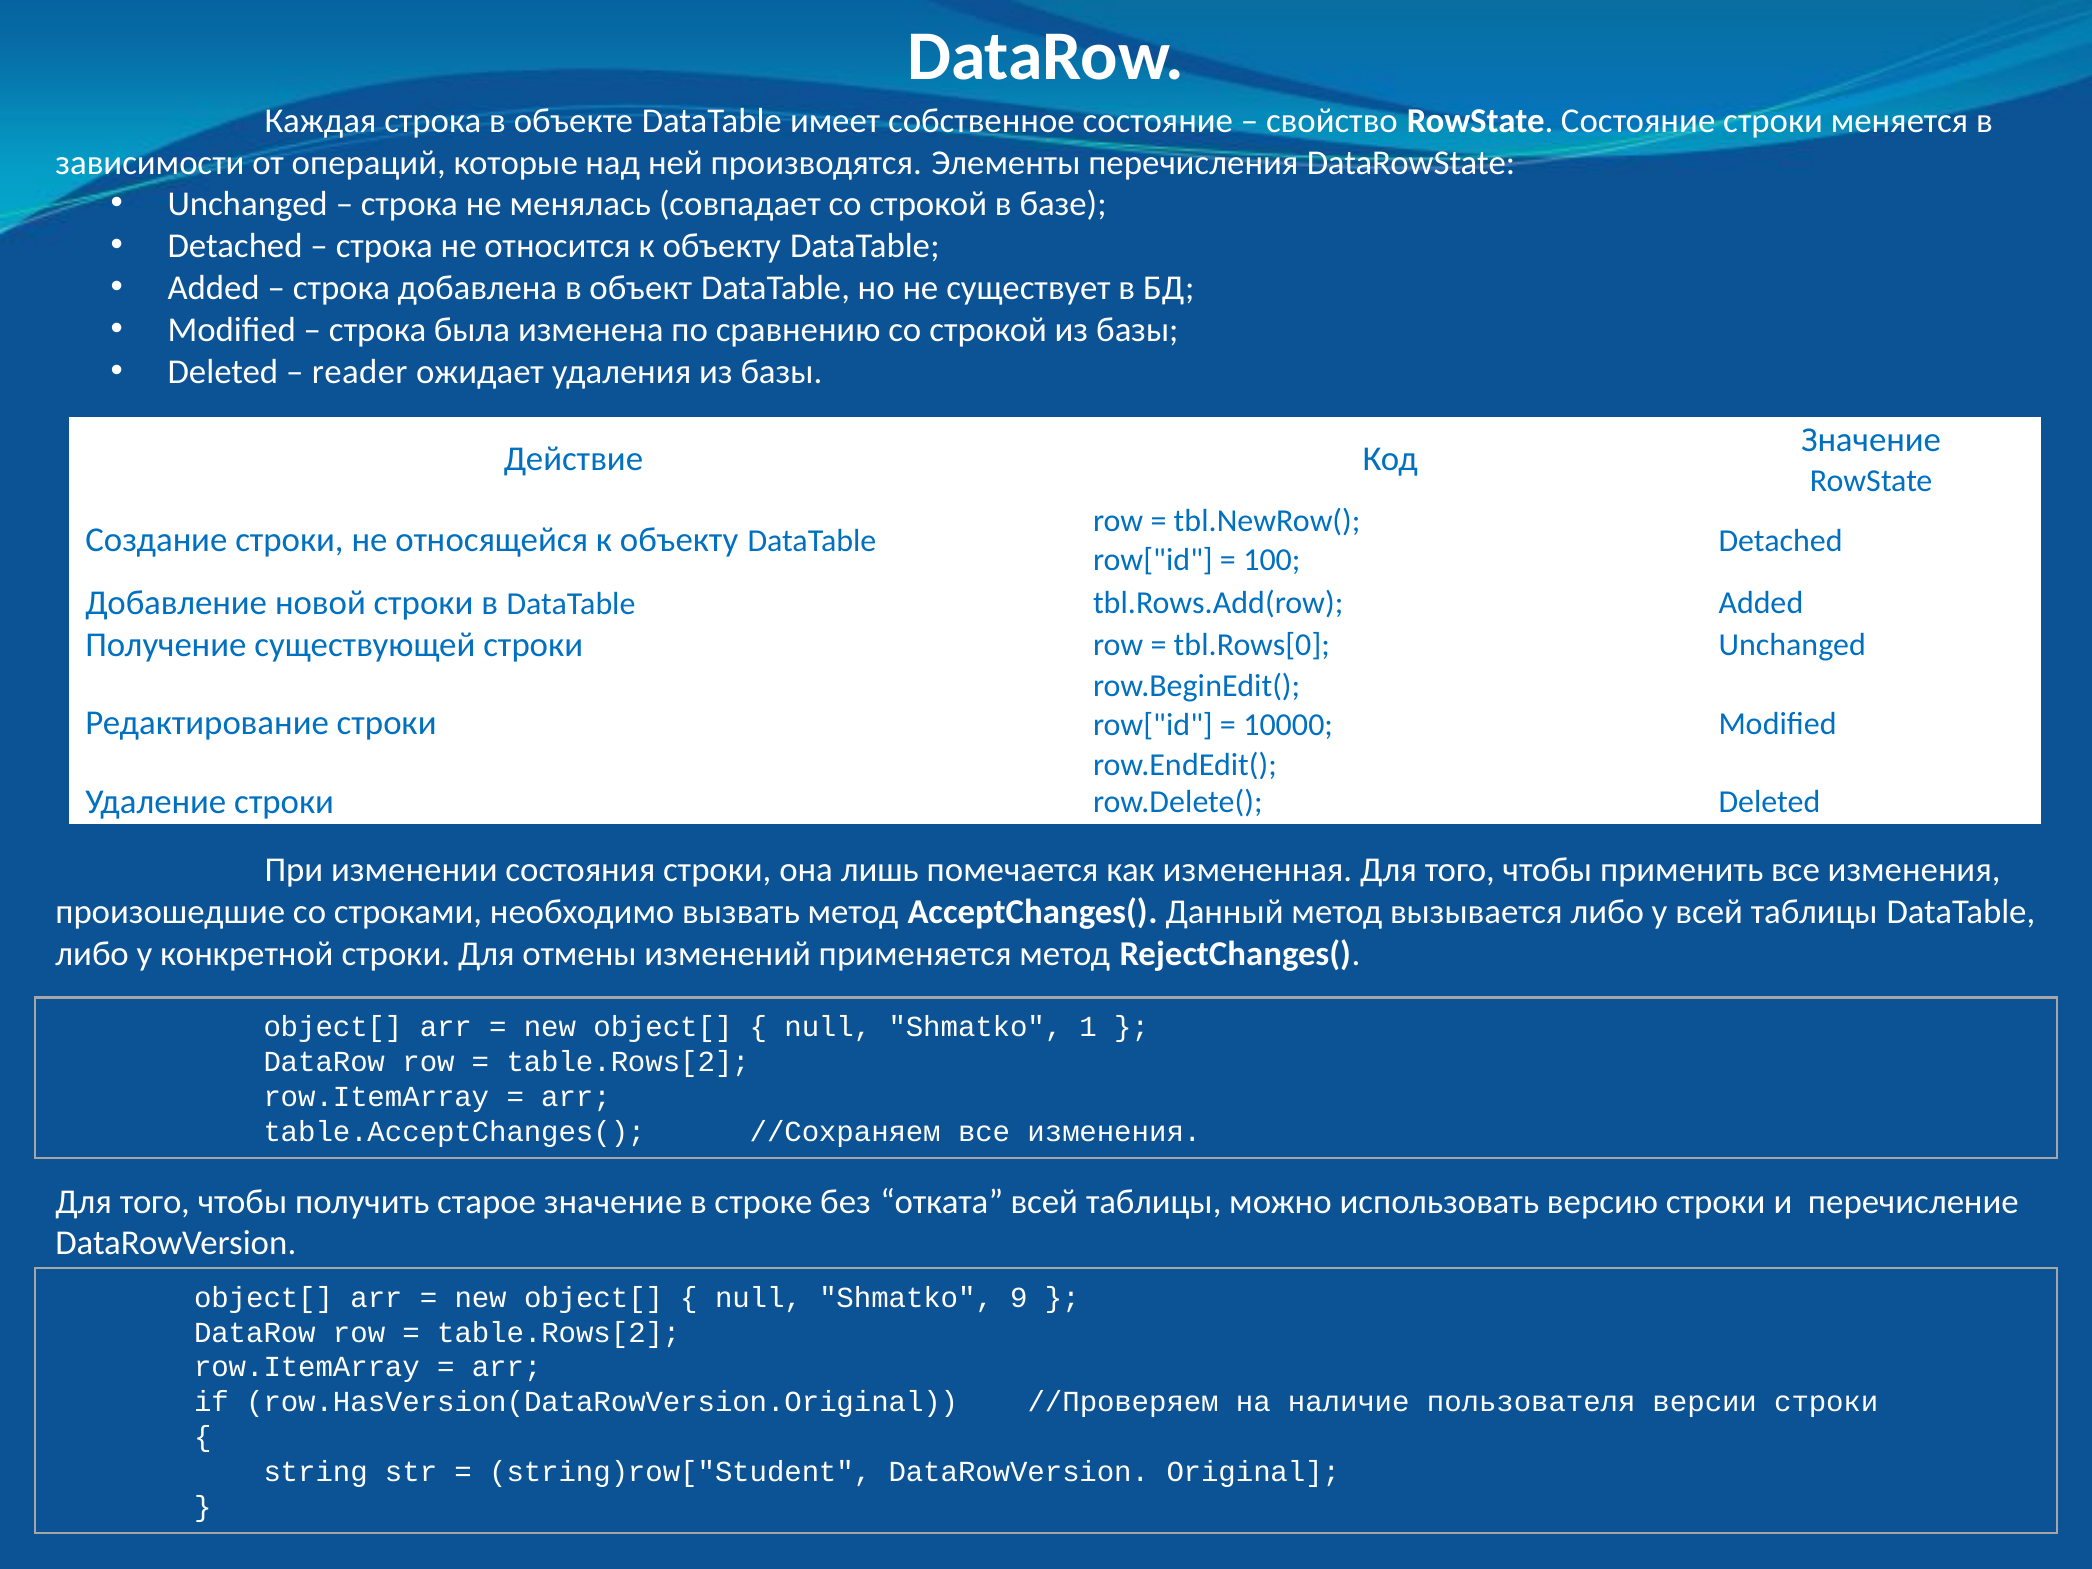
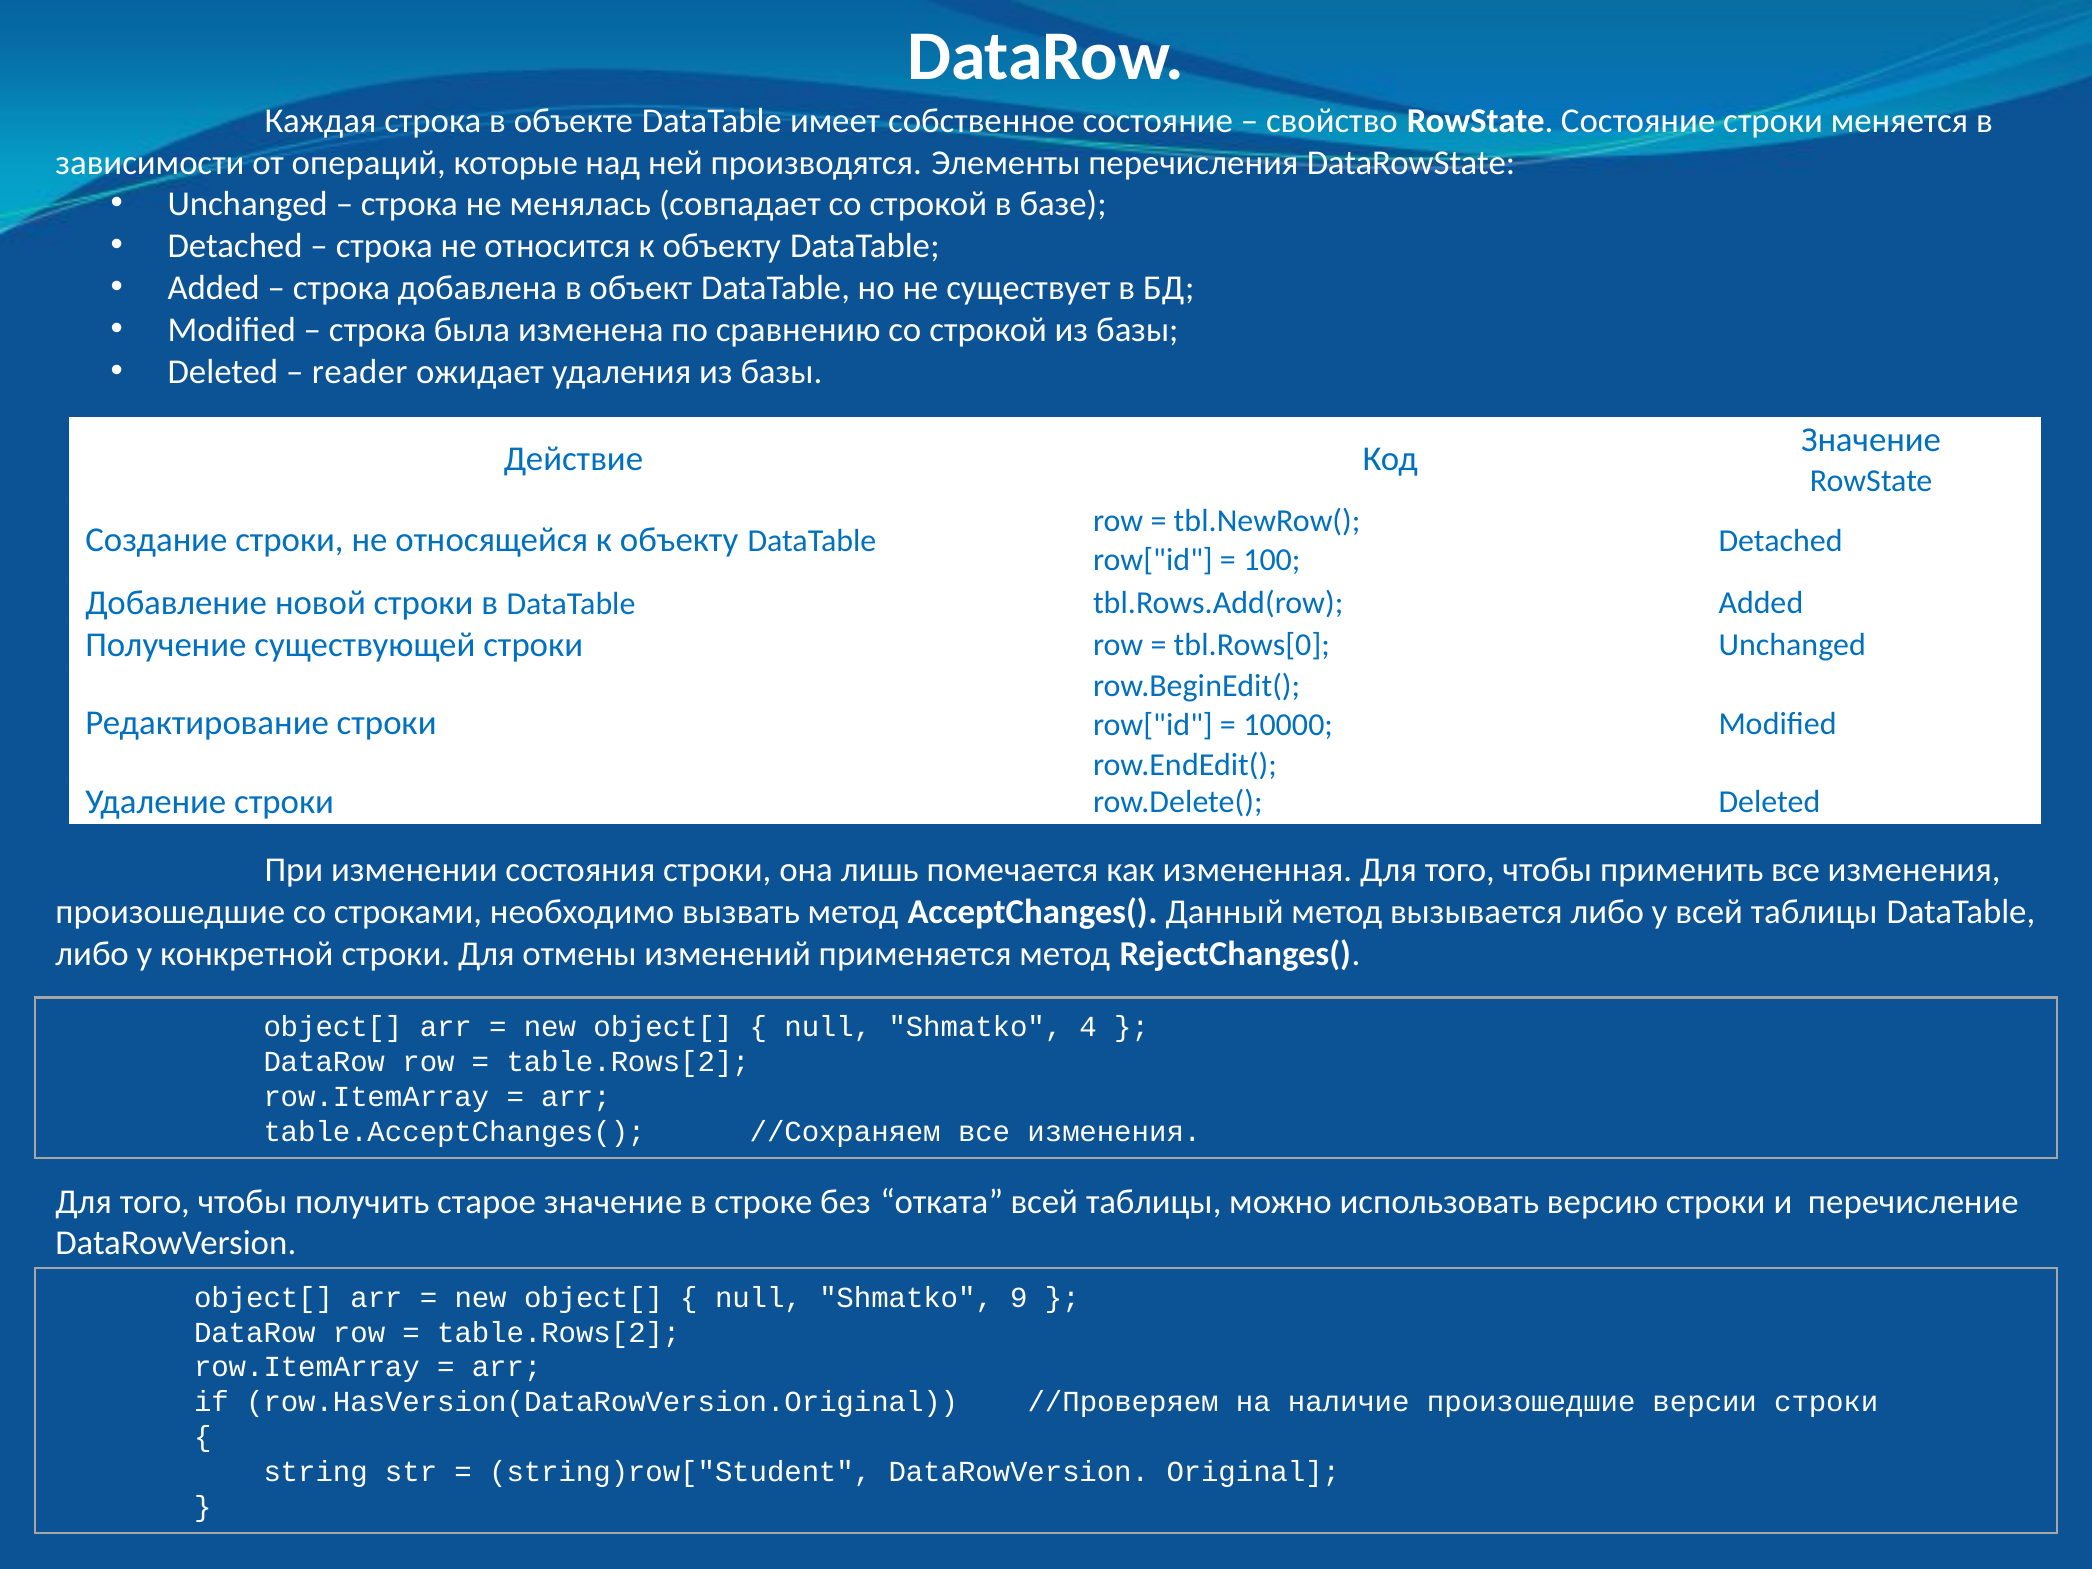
1: 1 -> 4
наличие пользователя: пользователя -> произошедшие
